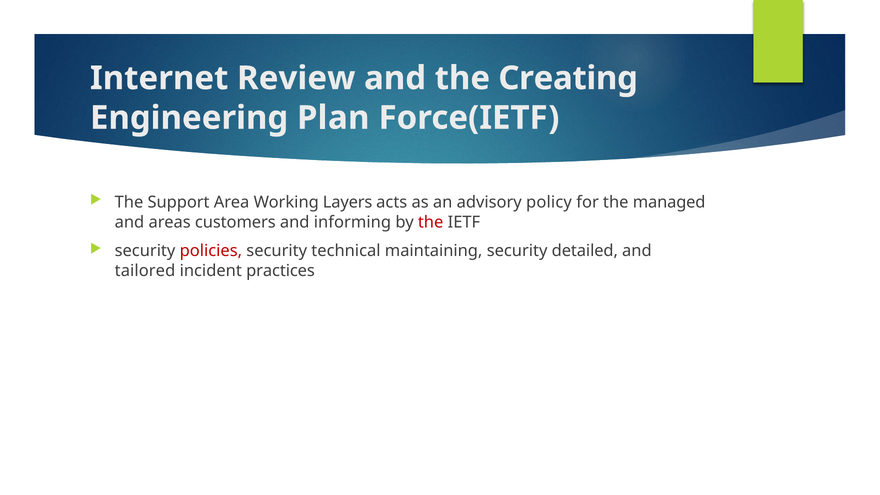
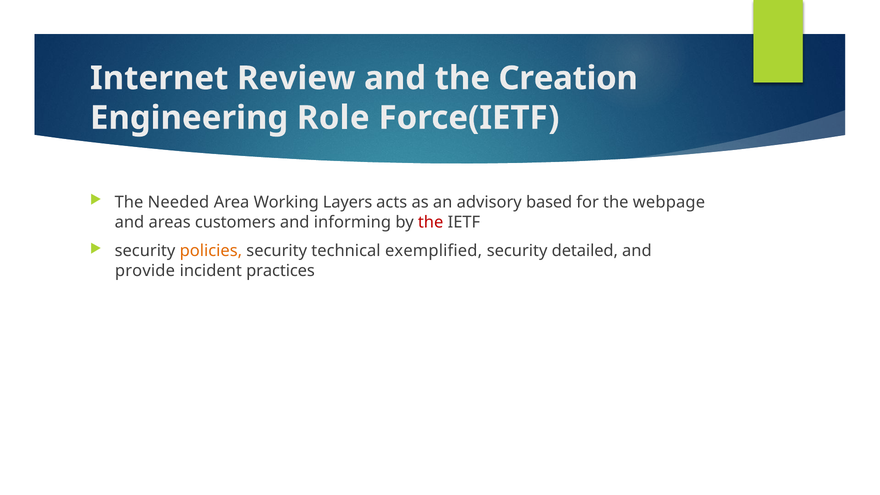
Creating: Creating -> Creation
Plan: Plan -> Role
Support: Support -> Needed
policy: policy -> based
managed: managed -> webpage
policies colour: red -> orange
maintaining: maintaining -> exemplified
tailored: tailored -> provide
